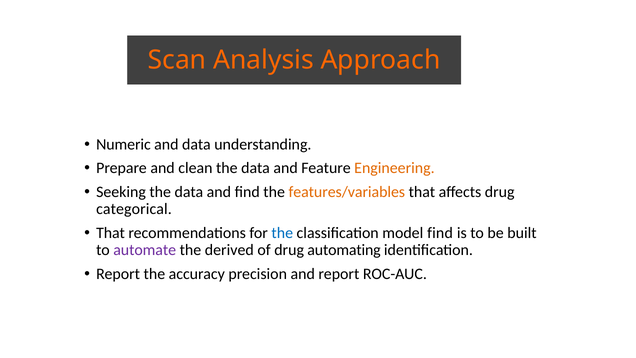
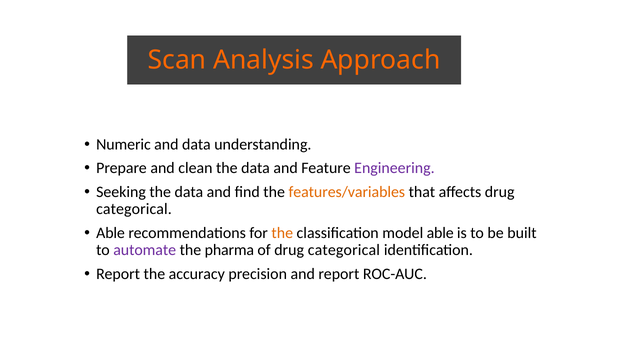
Engineering colour: orange -> purple
That at (111, 233): That -> Able
the at (282, 233) colour: blue -> orange
model find: find -> able
derived: derived -> pharma
of drug automating: automating -> categorical
